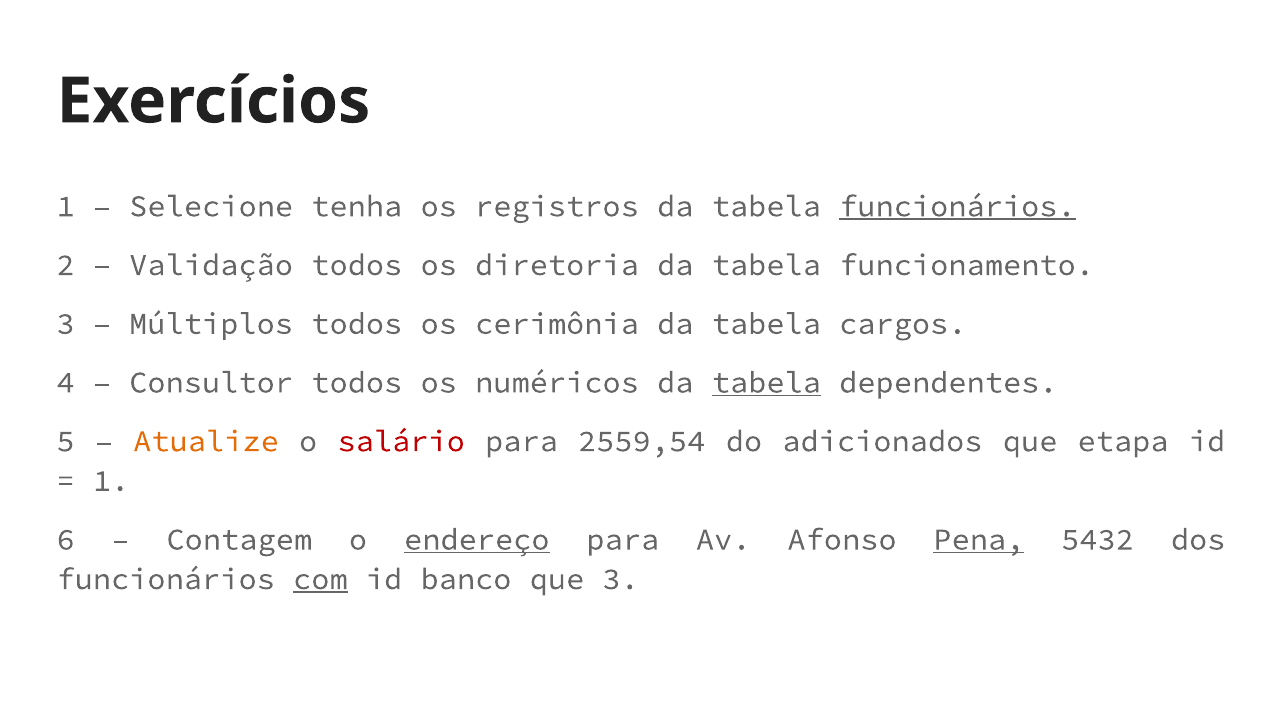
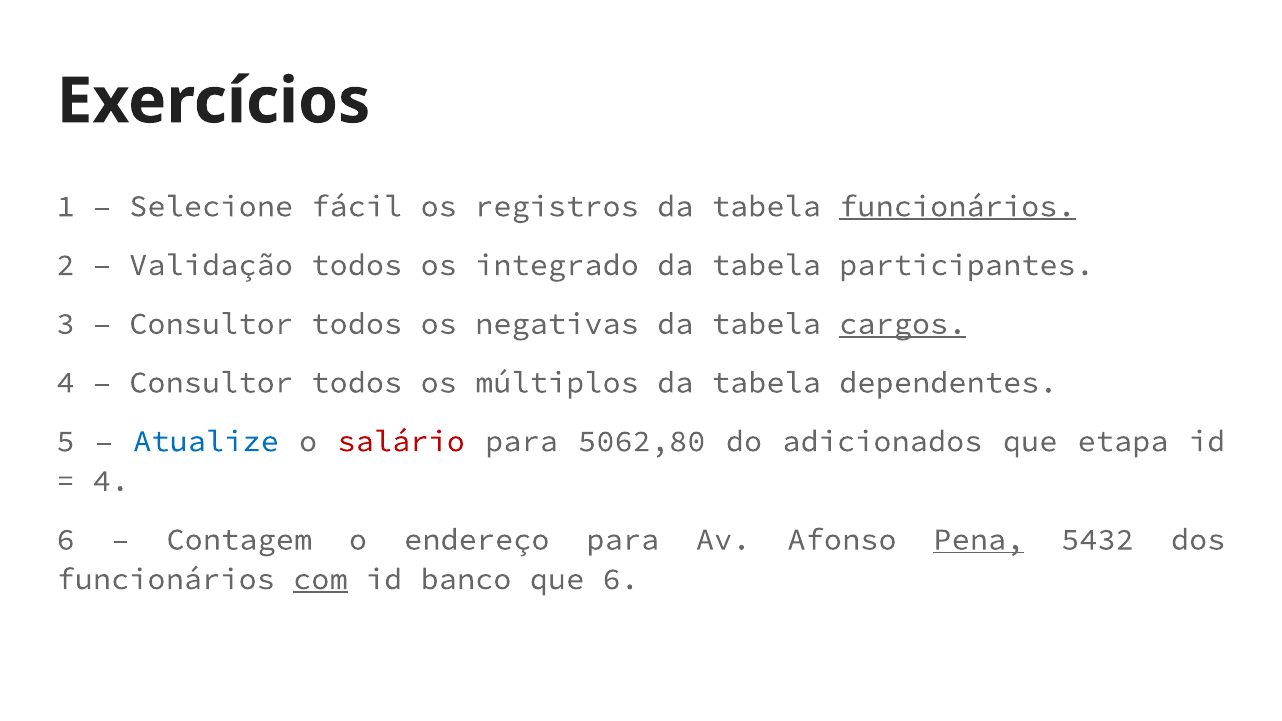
tenha: tenha -> fácil
diretoria: diretoria -> integrado
funcionamento: funcionamento -> participantes
Múltiplos at (211, 324): Múltiplos -> Consultor
cerimônia: cerimônia -> negativas
cargos underline: none -> present
numéricos: numéricos -> múltiplos
tabela at (766, 383) underline: present -> none
Atualize colour: orange -> blue
2559,54: 2559,54 -> 5062,80
1 at (111, 481): 1 -> 4
endereço underline: present -> none
que 3: 3 -> 6
